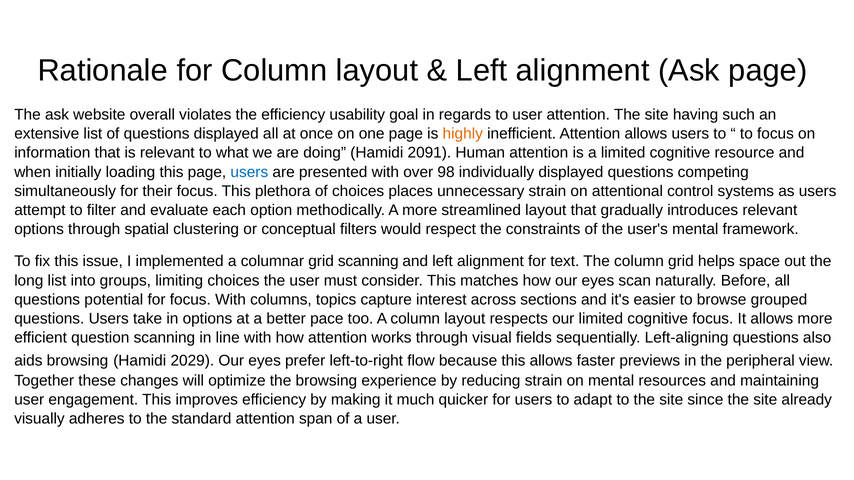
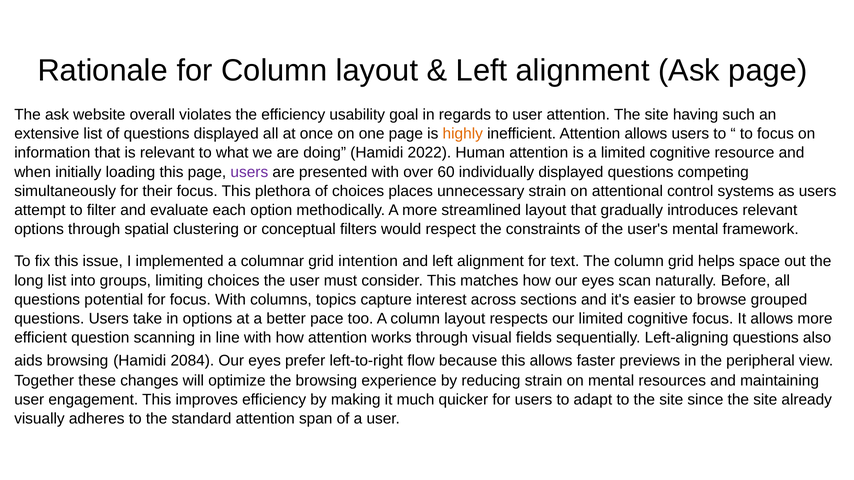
2091: 2091 -> 2022
users at (249, 172) colour: blue -> purple
98: 98 -> 60
grid scanning: scanning -> intention
2029: 2029 -> 2084
